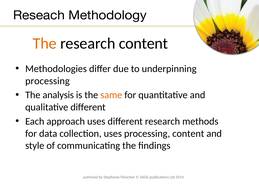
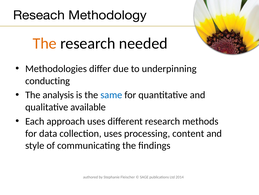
research content: content -> needed
processing at (47, 81): processing -> conducting
same colour: orange -> blue
qualitative different: different -> available
